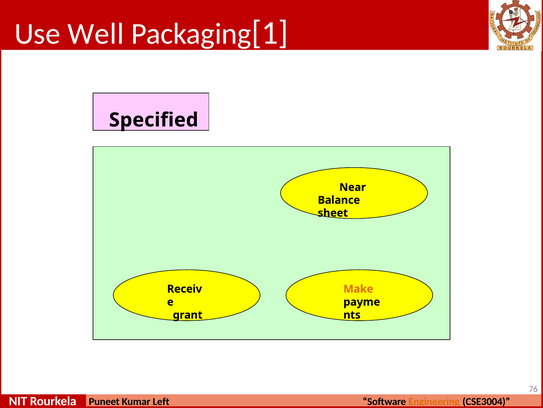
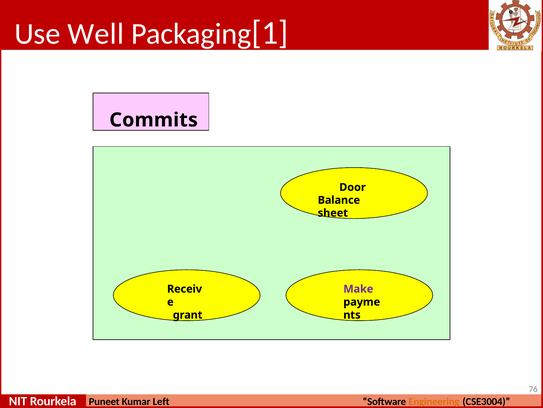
Specified: Specified -> Commits
Near: Near -> Door
Make colour: orange -> purple
